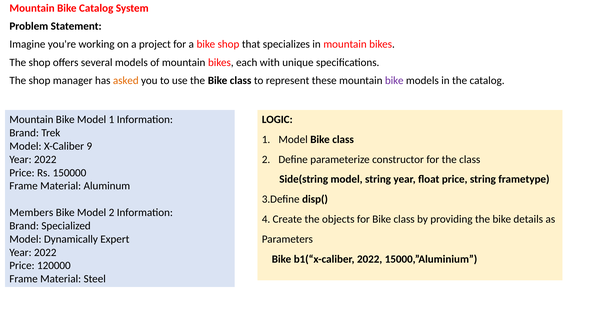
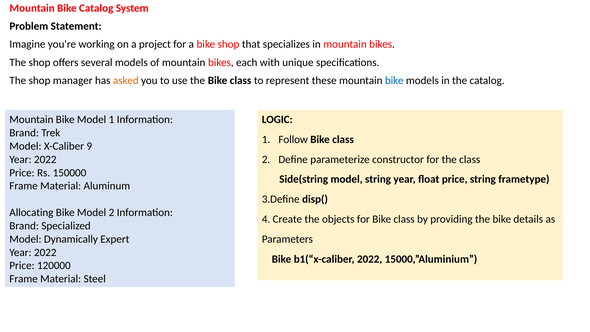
bike at (394, 81) colour: purple -> blue
1 Model: Model -> Follow
Members: Members -> Allocating
